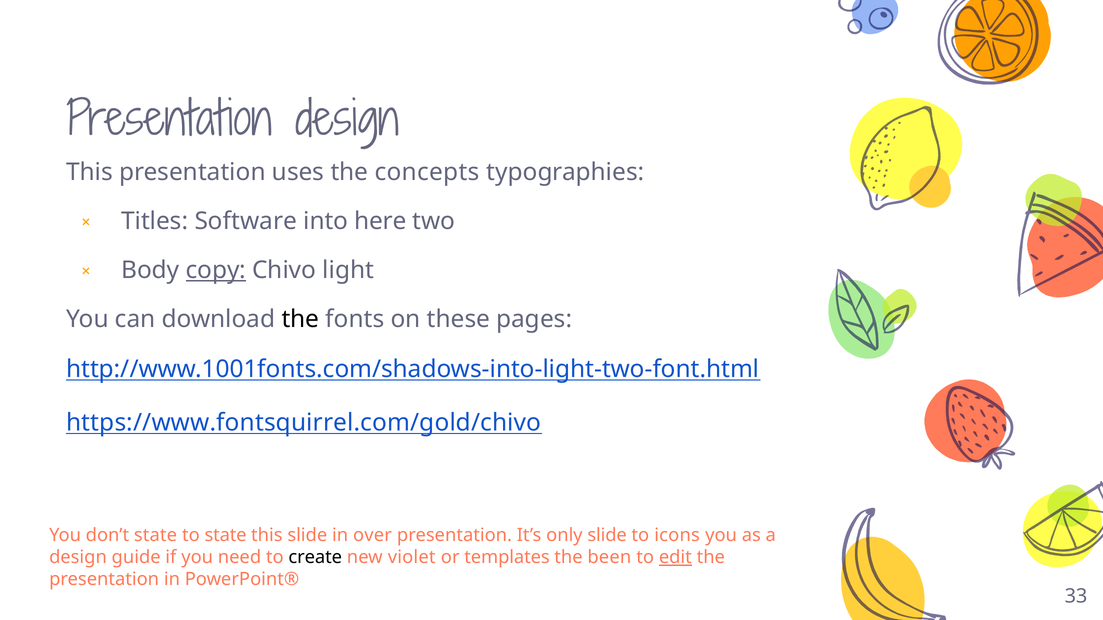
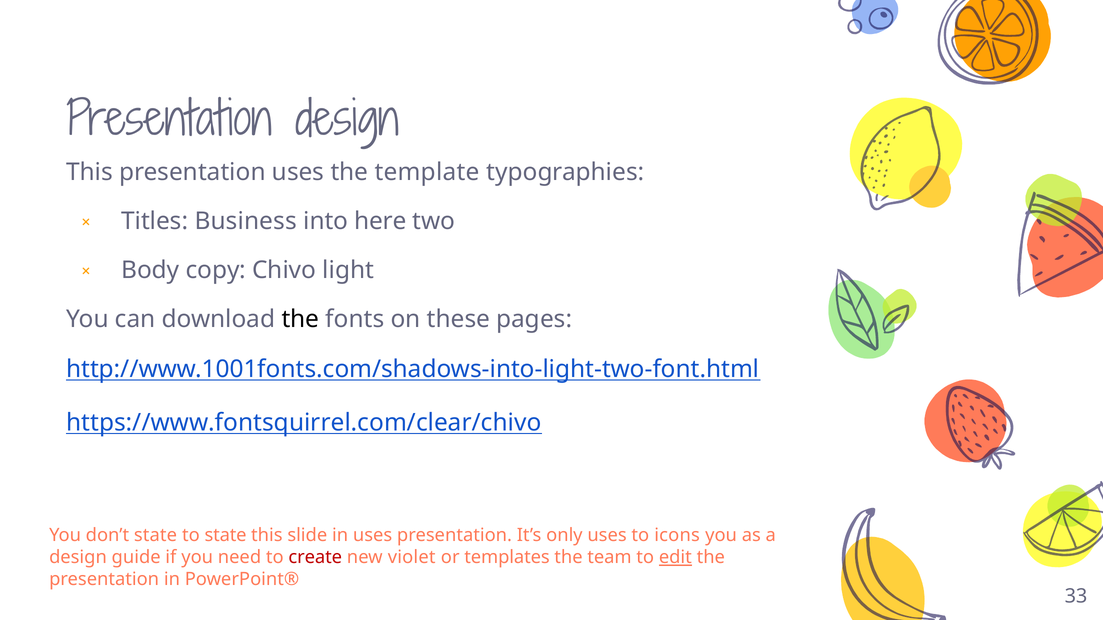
concepts: concepts -> template
Software: Software -> Business
copy underline: present -> none
https://www.fontsquirrel.com/gold/chivo: https://www.fontsquirrel.com/gold/chivo -> https://www.fontsquirrel.com/clear/chivo
in over: over -> uses
only slide: slide -> uses
create colour: black -> red
been: been -> team
